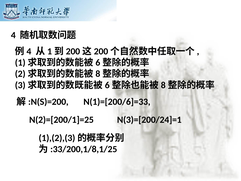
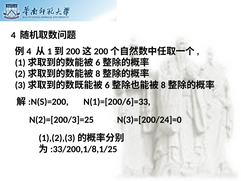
N(2)=[200/1]=25: N(2)=[200/1]=25 -> N(2)=[200/3]=25
N(3)=[200/24]=1: N(3)=[200/24]=1 -> N(3)=[200/24]=0
